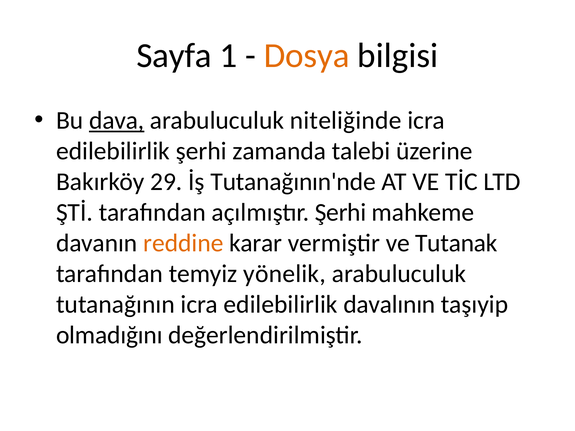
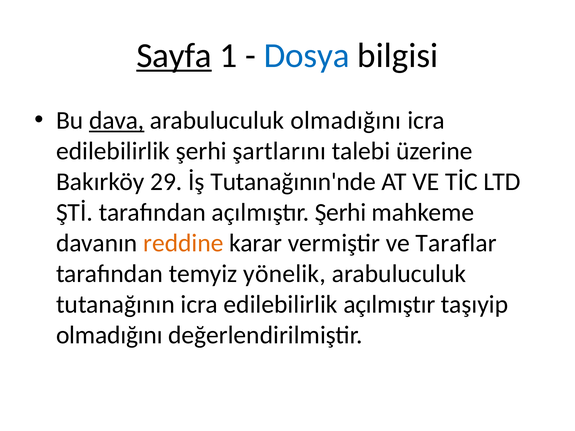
Sayfa underline: none -> present
Dosya colour: orange -> blue
arabuluculuk niteliğinde: niteliğinde -> olmadığını
zamanda: zamanda -> şartlarını
Tutanak: Tutanak -> Taraflar
edilebilirlik davalının: davalının -> açılmıştır
